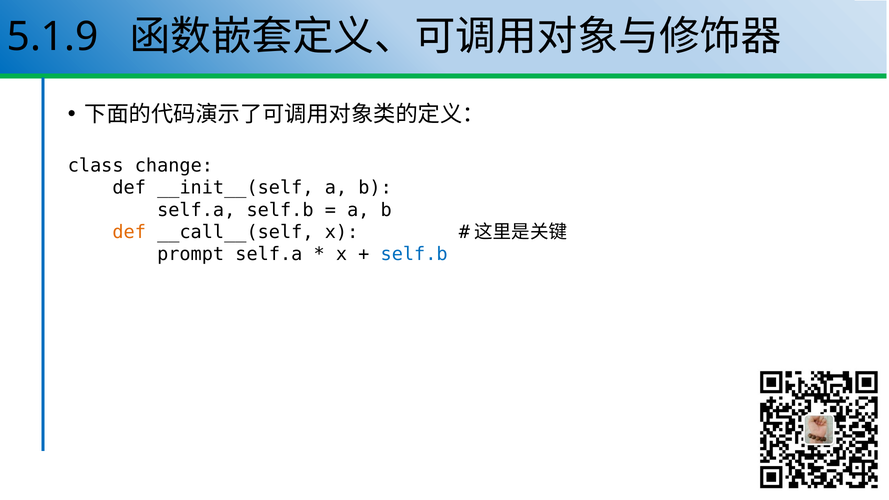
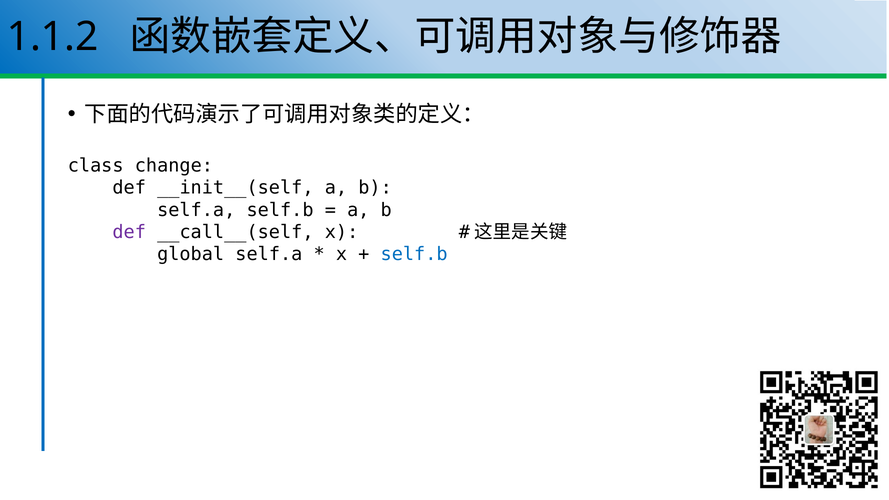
5.1.9: 5.1.9 -> 1.1.2
def at (129, 232) colour: orange -> purple
prompt: prompt -> global
